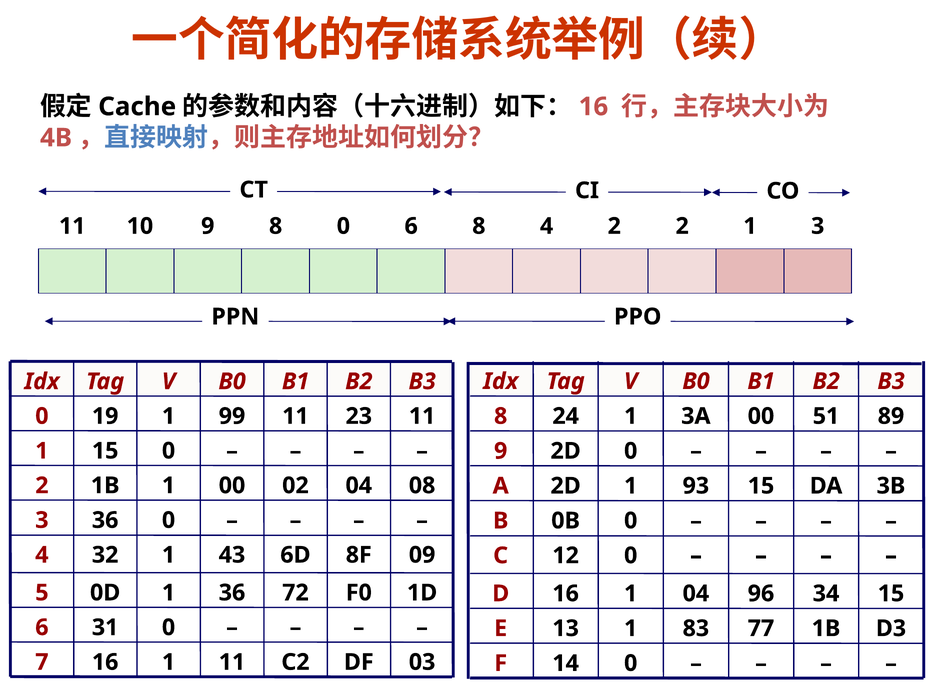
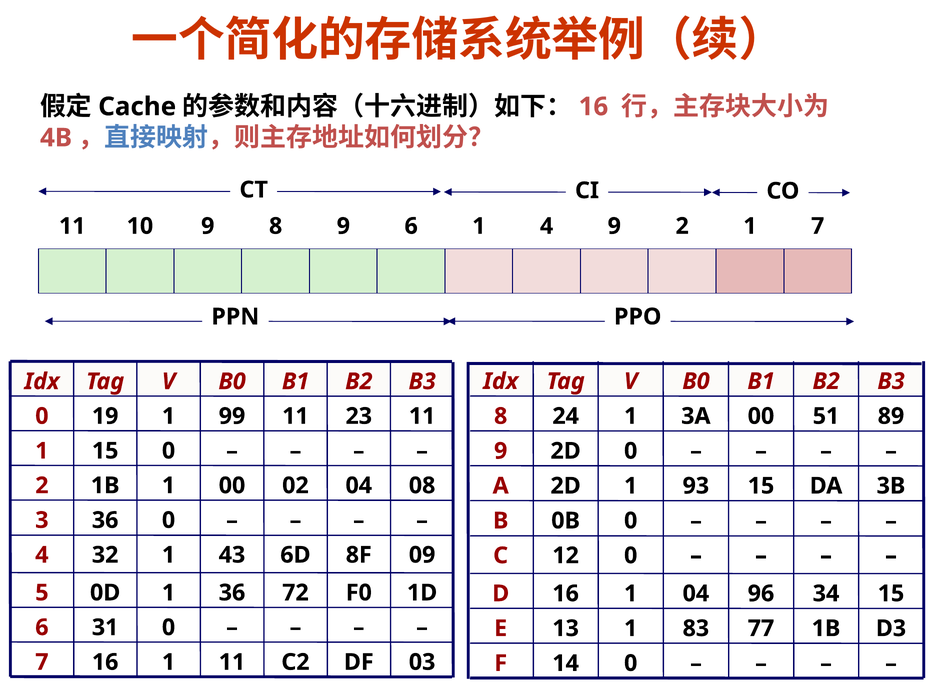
8 0: 0 -> 9
6 8: 8 -> 1
4 2: 2 -> 9
1 3: 3 -> 7
